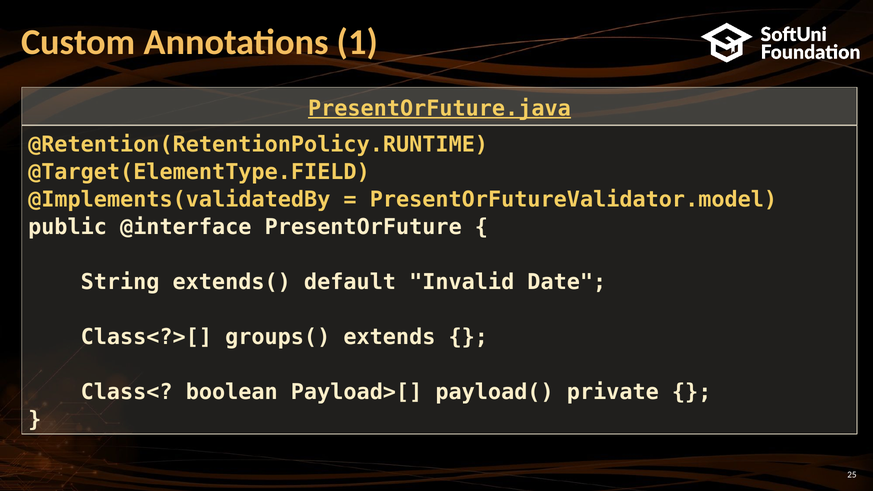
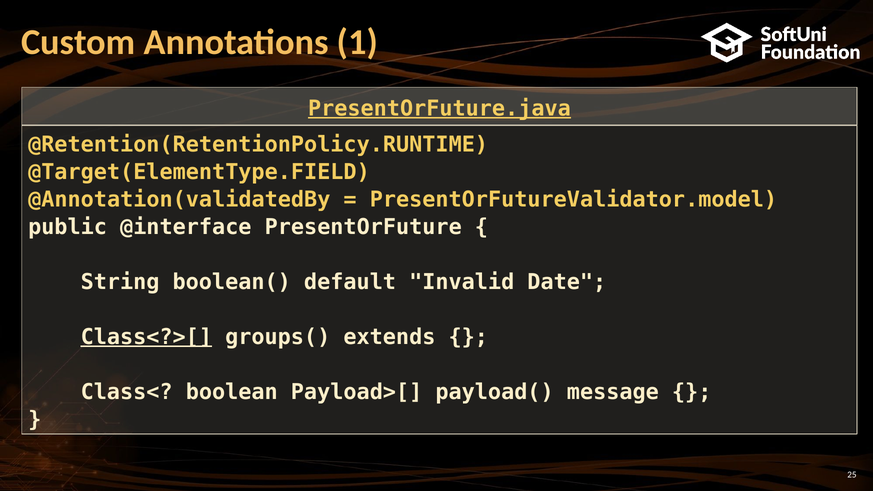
@Implements(validatedBy: @Implements(validatedBy -> @Annotation(validatedBy
extends(: extends( -> boolean(
Class<?>[ underline: none -> present
private: private -> message
